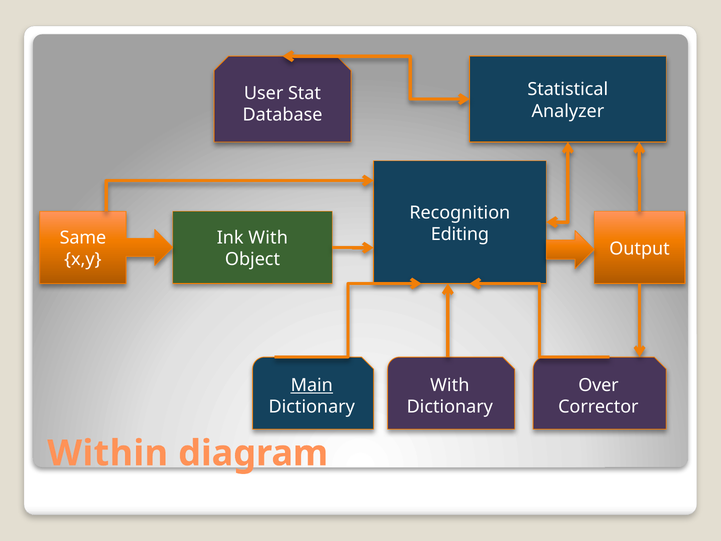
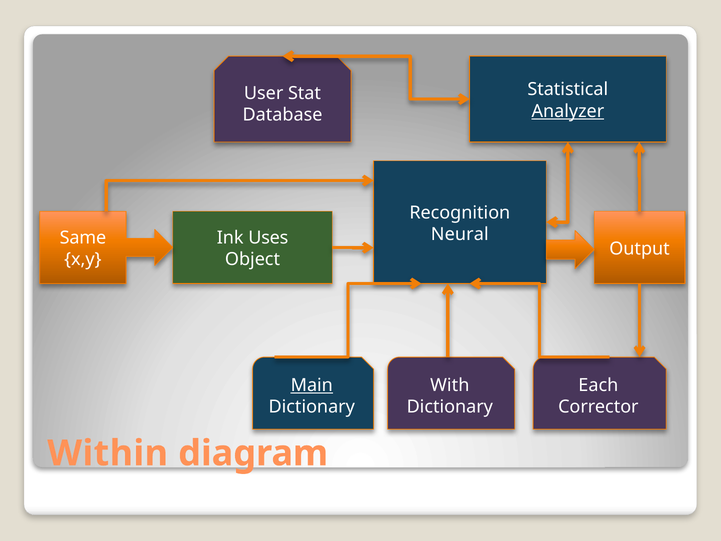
Analyzer underline: none -> present
Editing: Editing -> Neural
Ink With: With -> Uses
Over: Over -> Each
